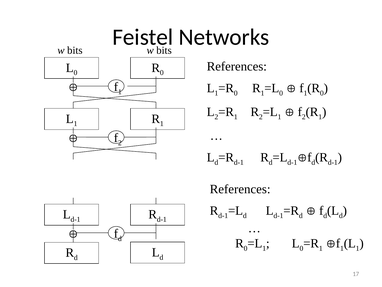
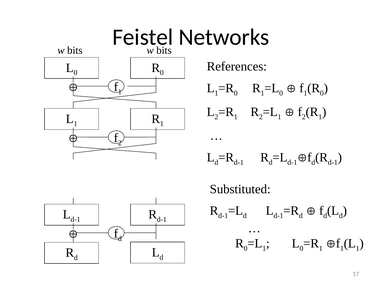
References at (240, 189): References -> Substituted
